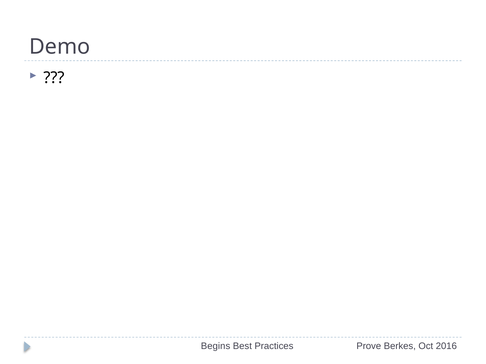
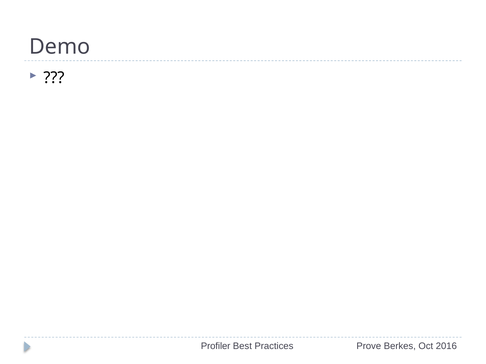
Begins: Begins -> Profiler
